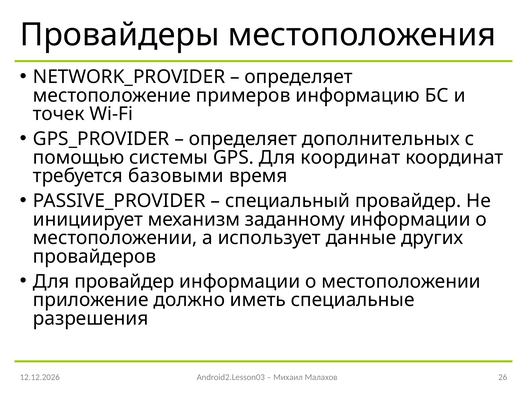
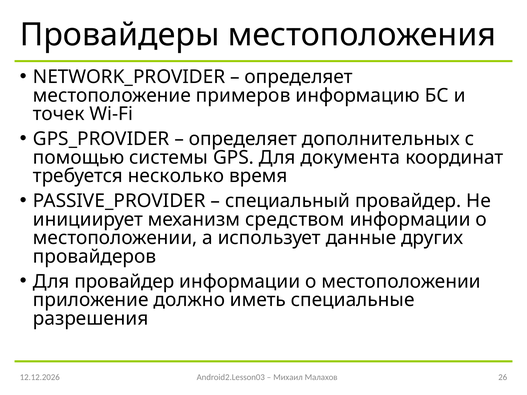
Для координат: координат -> документа
базовыми: базовыми -> несколько
заданному: заданному -> средством
